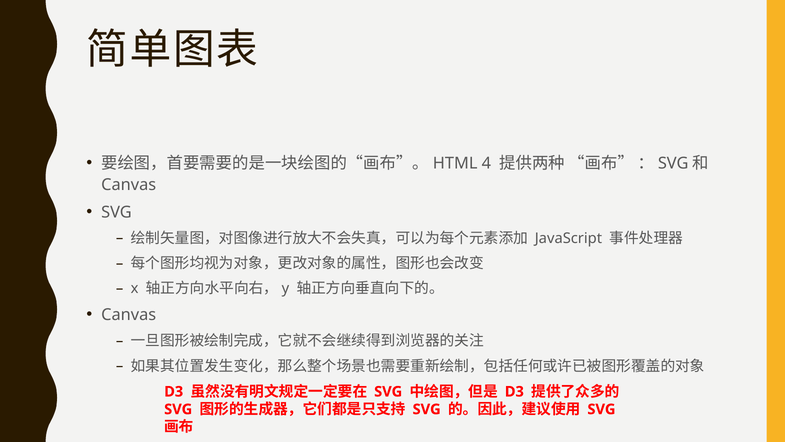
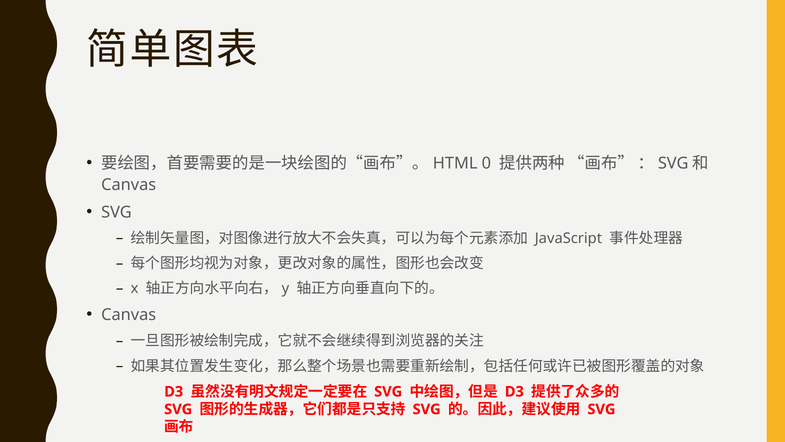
4: 4 -> 0
